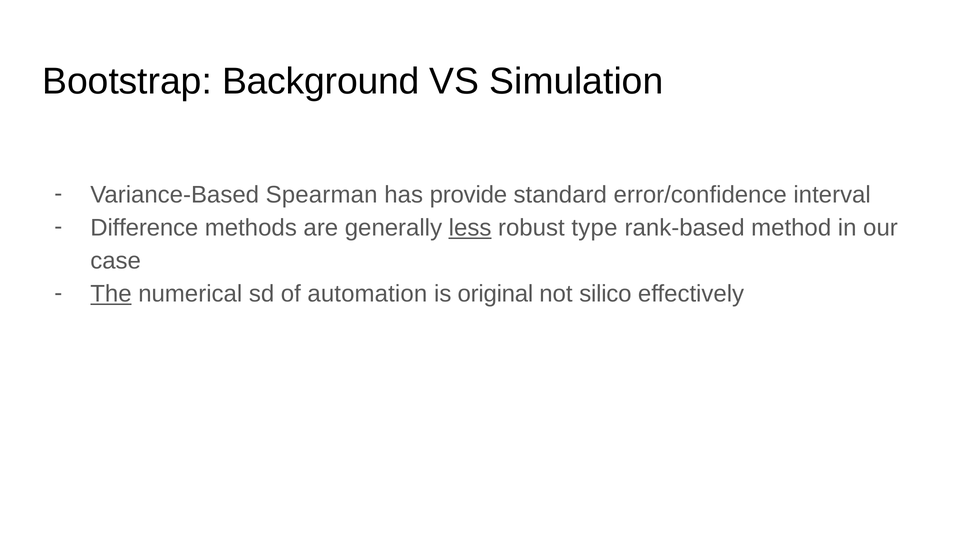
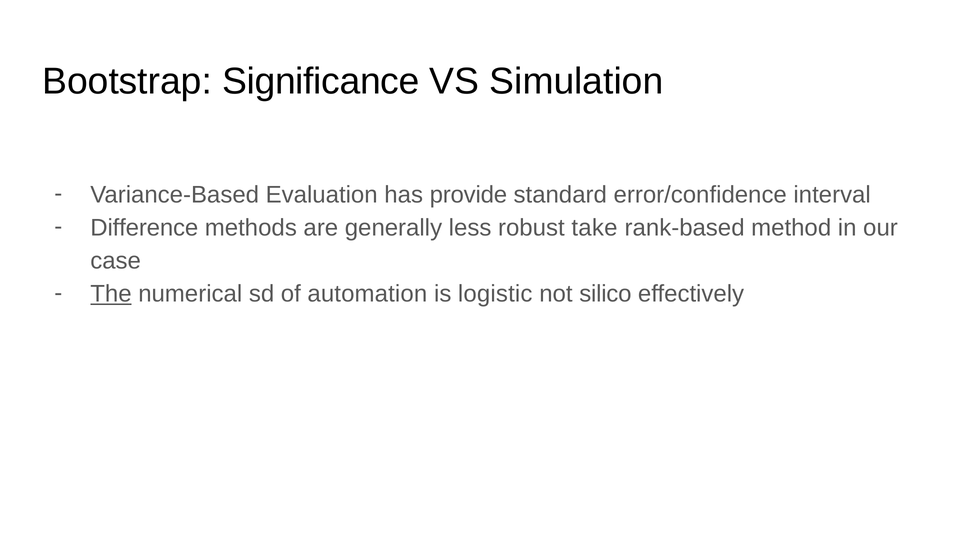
Background: Background -> Significance
Spearman: Spearman -> Evaluation
less underline: present -> none
type: type -> take
original: original -> logistic
